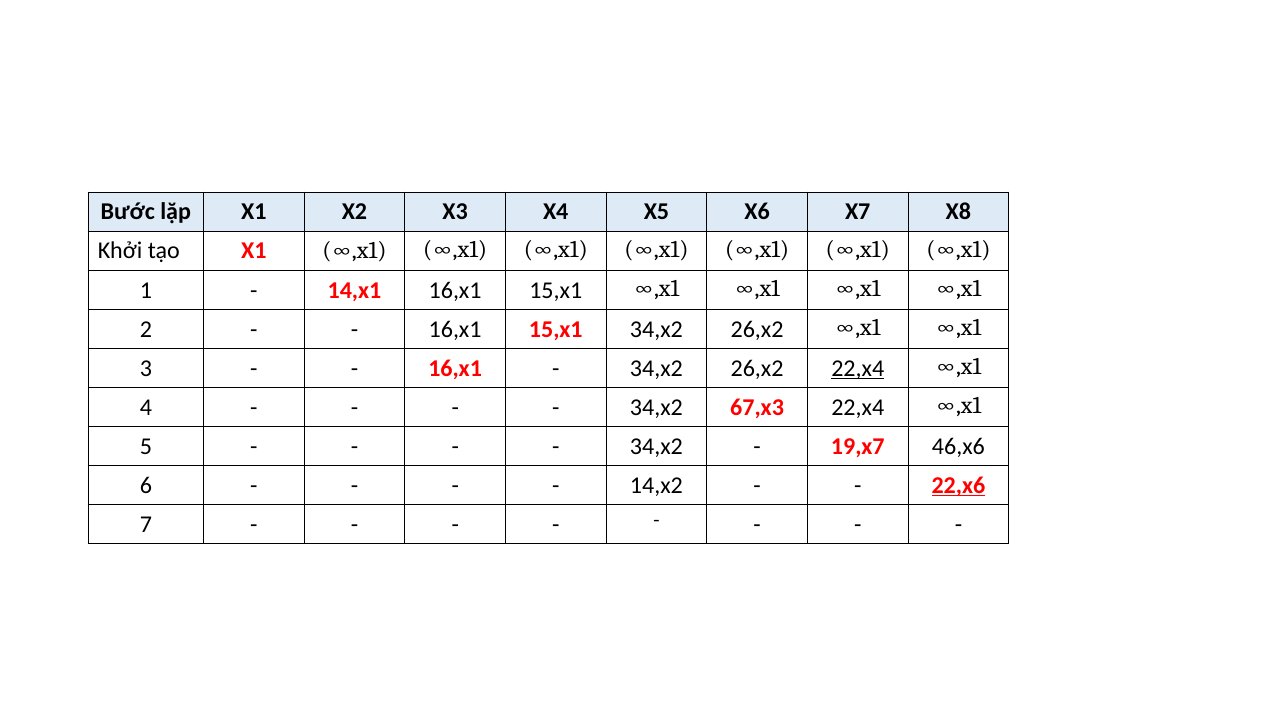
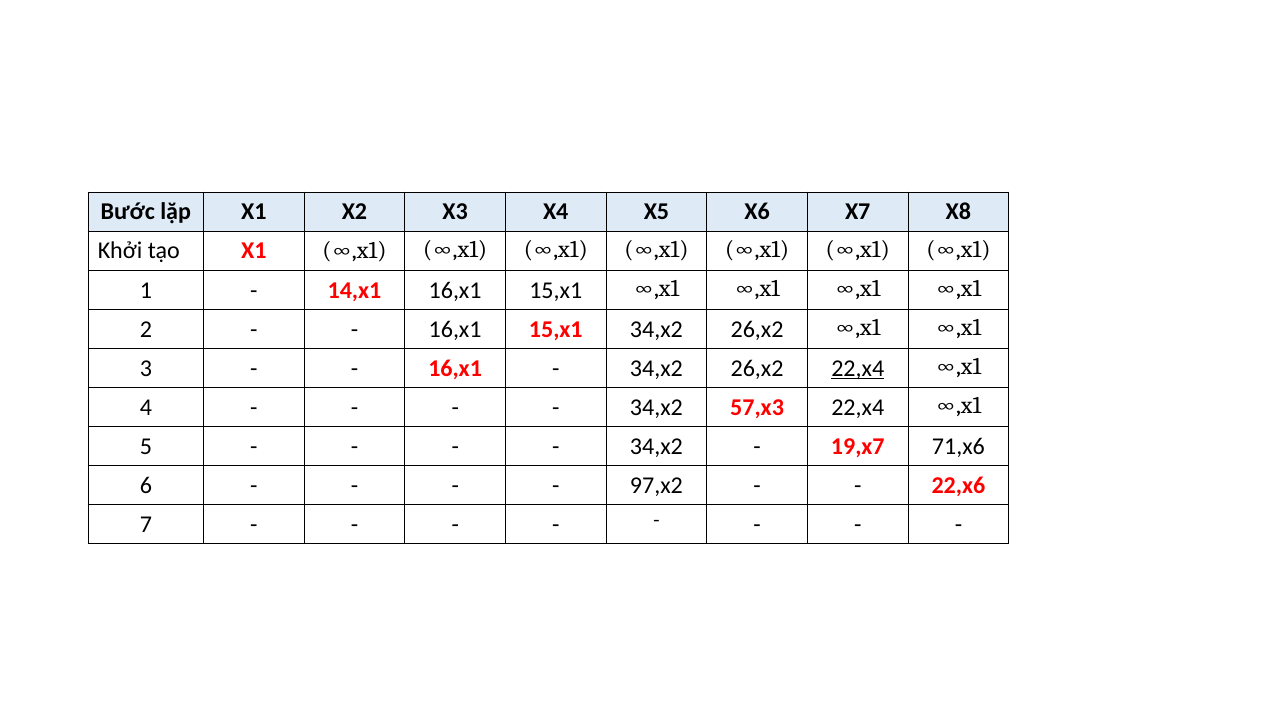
67,x3: 67,x3 -> 57,x3
46,x6: 46,x6 -> 71,x6
14,x2: 14,x2 -> 97,x2
22,x6 underline: present -> none
